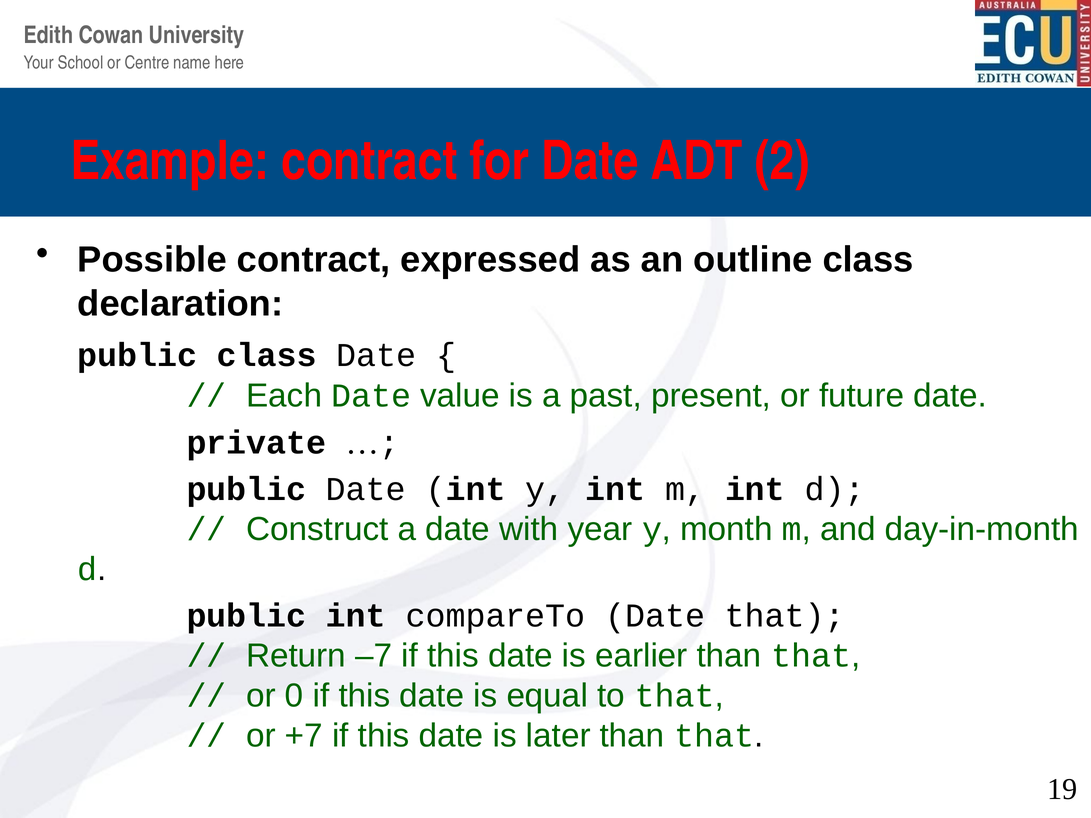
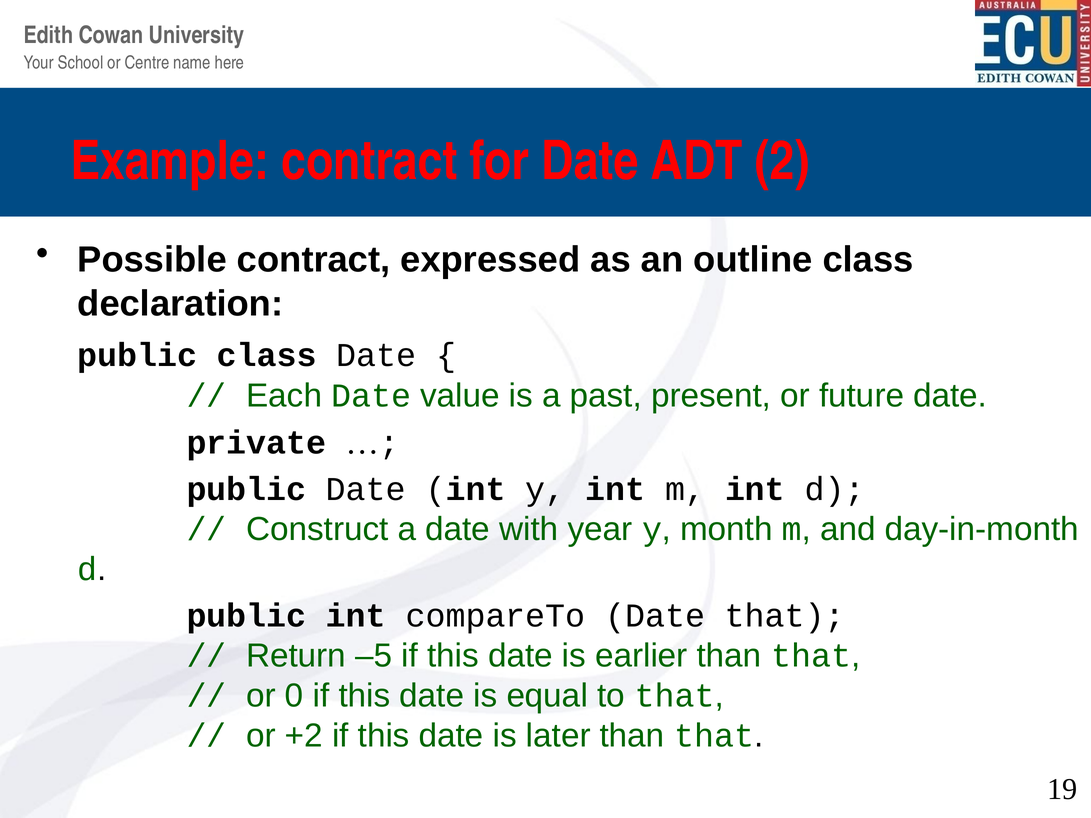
–7: –7 -> –5
+7: +7 -> +2
